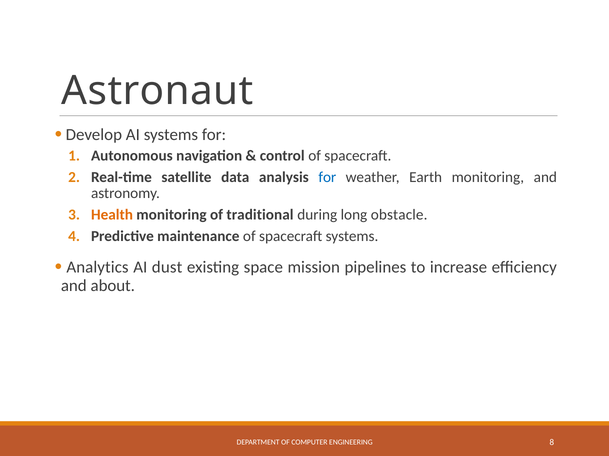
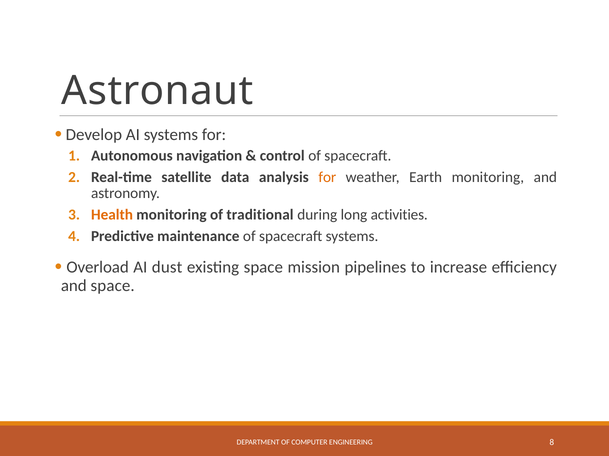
for at (327, 177) colour: blue -> orange
obstacle: obstacle -> activities
Analytics: Analytics -> Overload
and about: about -> space
